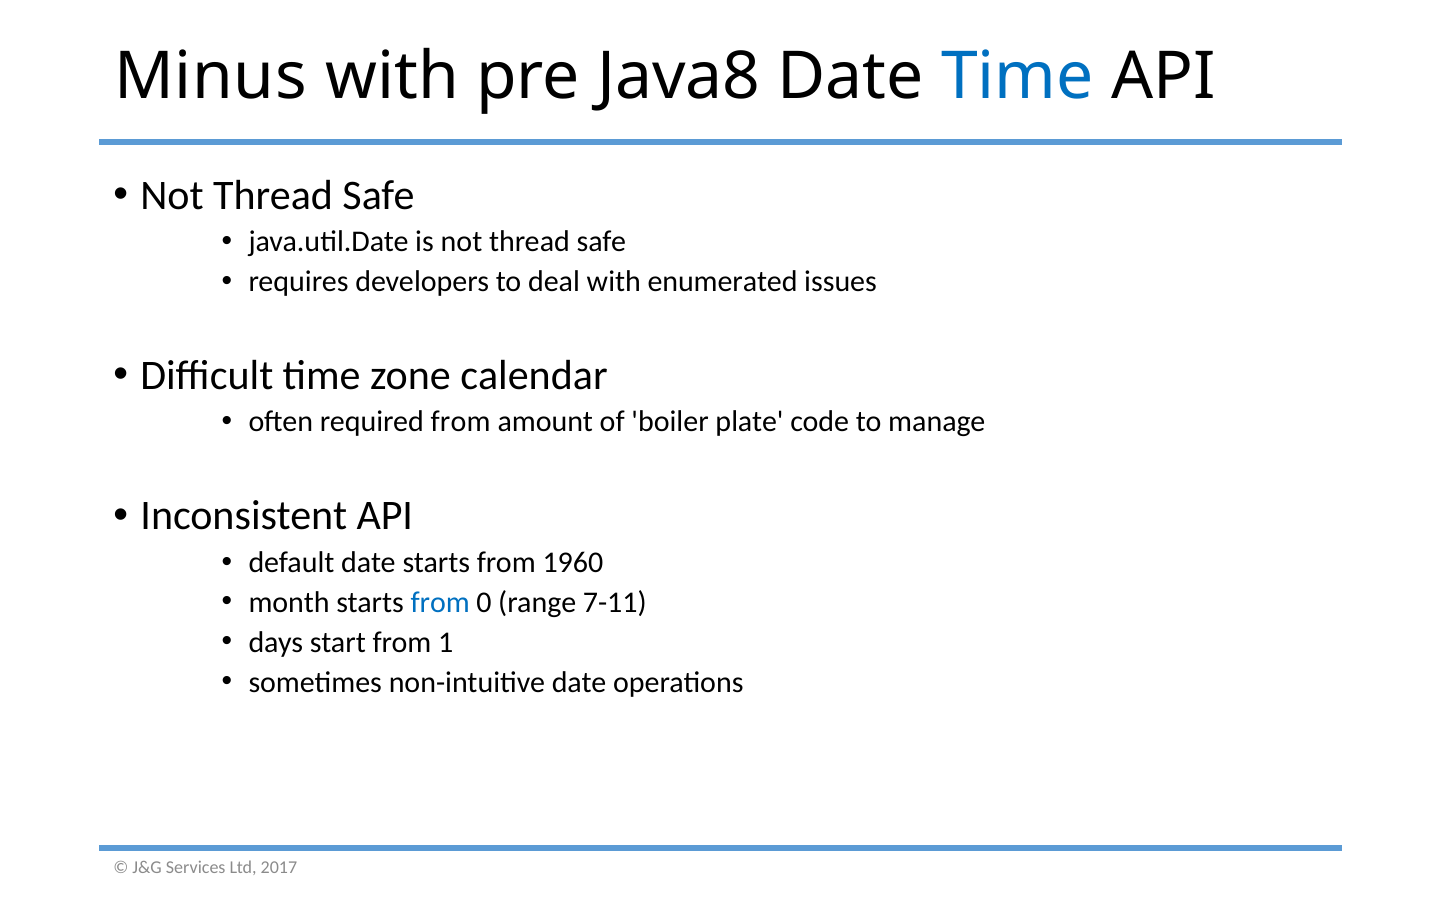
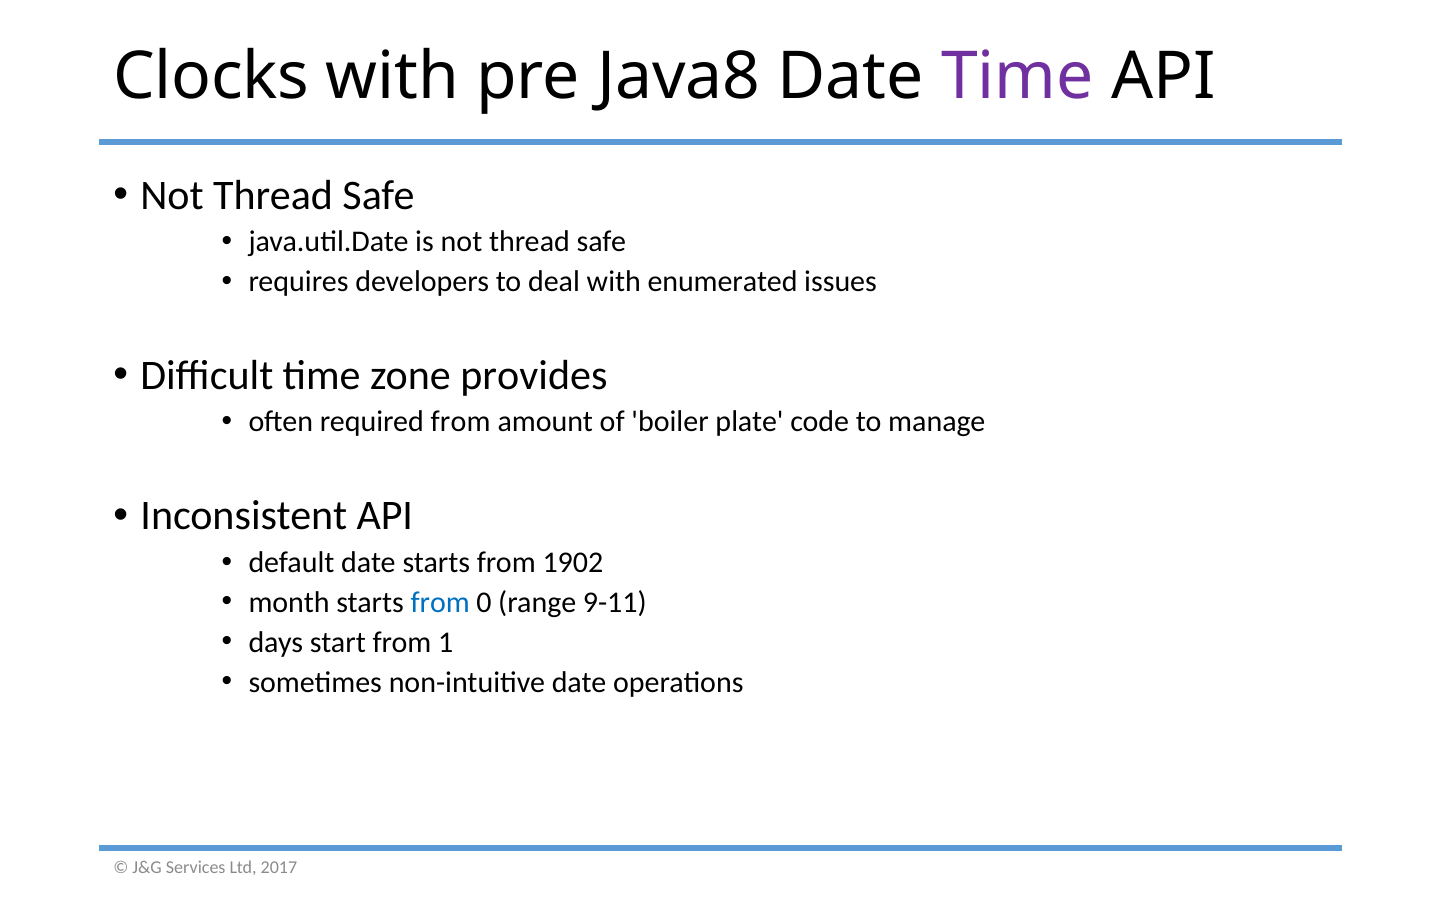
Minus: Minus -> Clocks
Time at (1018, 77) colour: blue -> purple
calendar: calendar -> provides
1960: 1960 -> 1902
7-11: 7-11 -> 9-11
